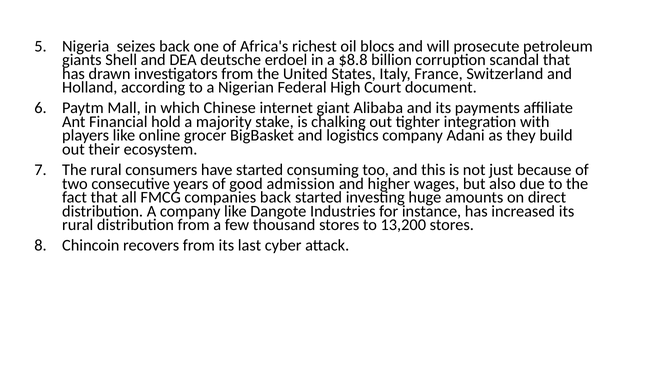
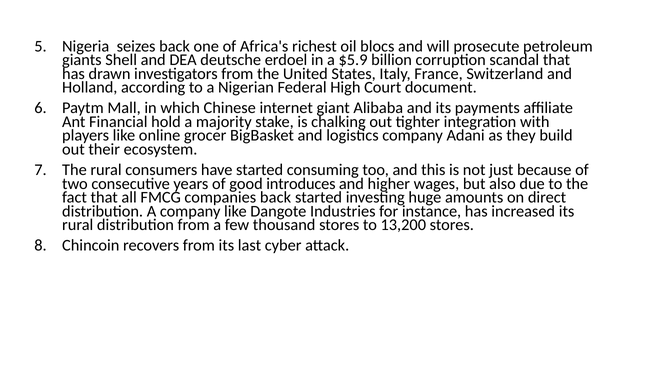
$8.8: $8.8 -> $5.9
admission: admission -> introduces
